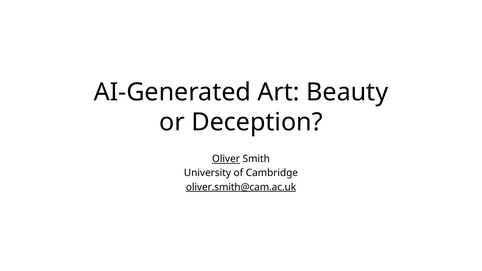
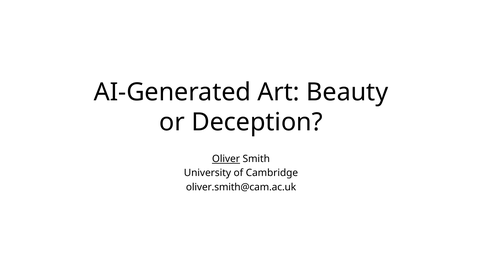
oliver.smith@cam.ac.uk underline: present -> none
